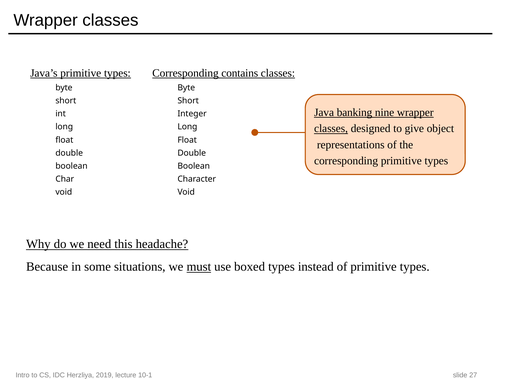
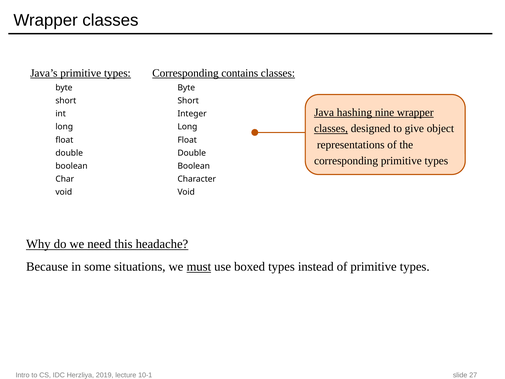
banking: banking -> hashing
